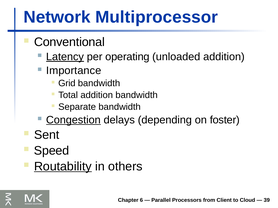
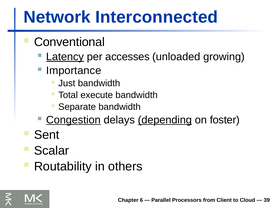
Multiprocessor: Multiprocessor -> Interconnected
operating: operating -> accesses
unloaded addition: addition -> growing
Grid: Grid -> Just
Total addition: addition -> execute
depending underline: none -> present
Speed: Speed -> Scalar
Routability underline: present -> none
